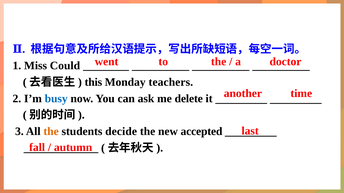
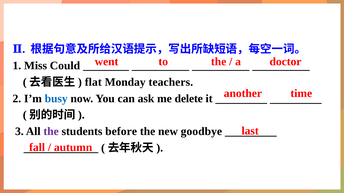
this: this -> flat
the at (51, 132) colour: orange -> purple
decide: decide -> before
accepted: accepted -> goodbye
